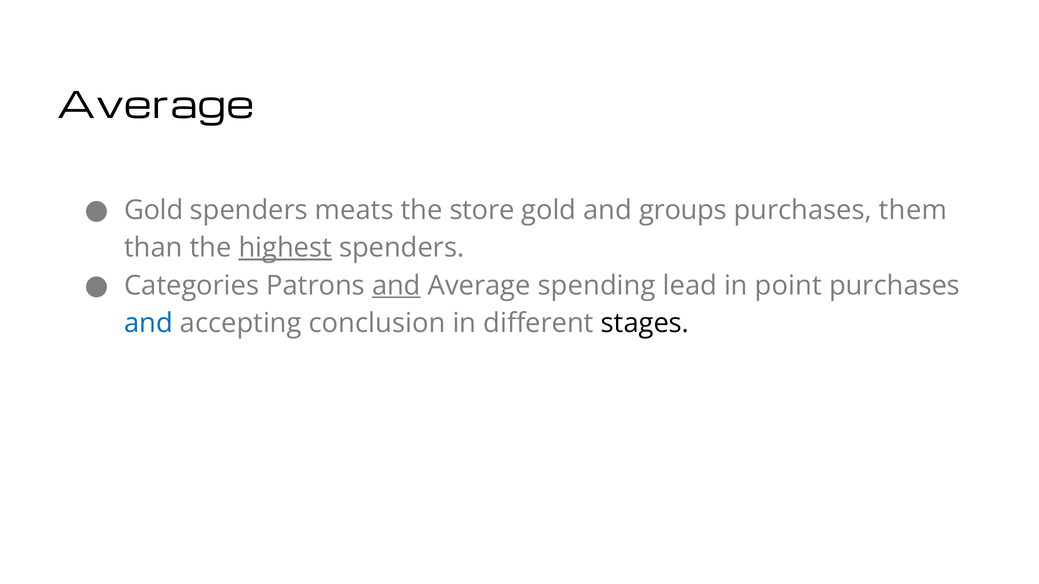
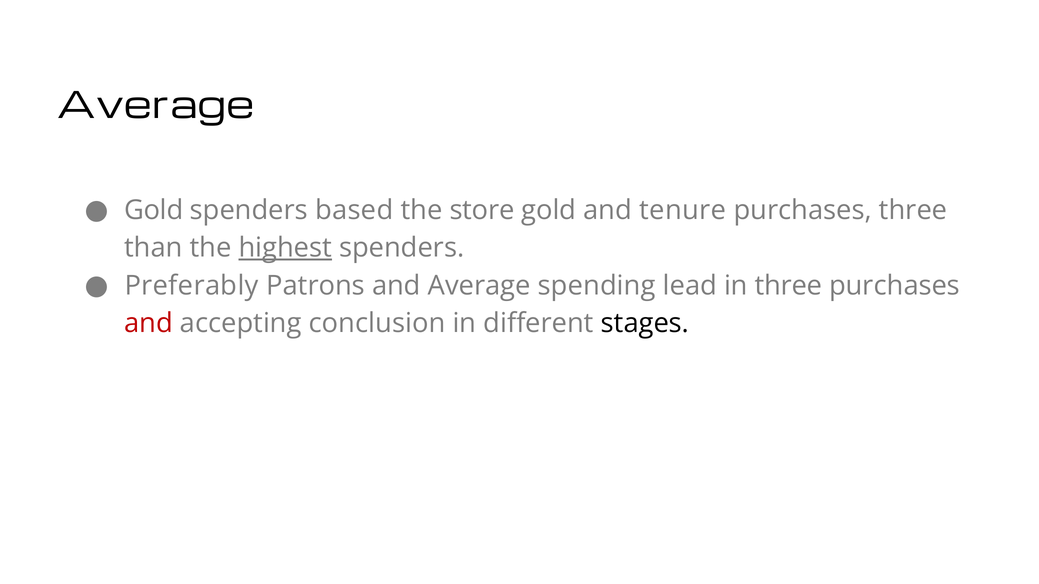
meats: meats -> based
groups: groups -> tenure
purchases them: them -> three
Categories: Categories -> Preferably
and at (396, 286) underline: present -> none
in point: point -> three
and at (149, 324) colour: blue -> red
